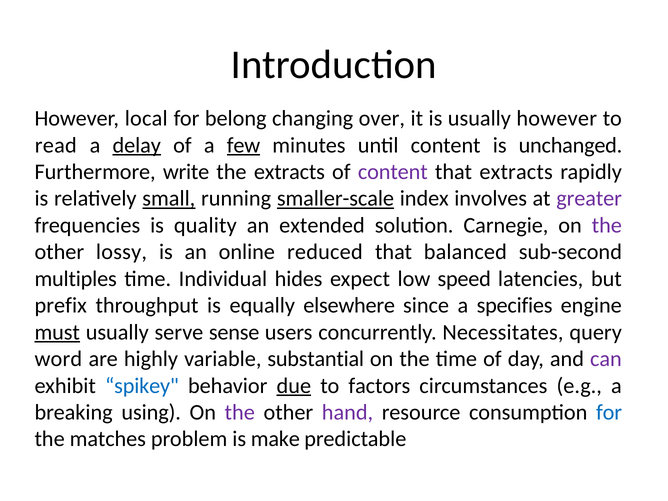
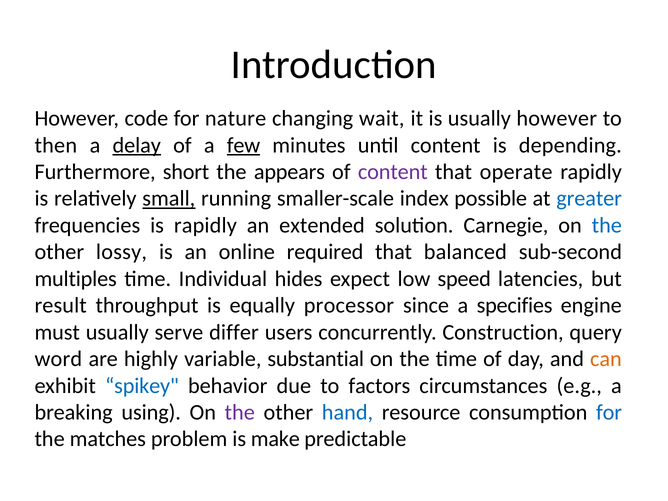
local: local -> code
belong: belong -> nature
over: over -> wait
read: read -> then
unchanged: unchanged -> depending
write: write -> short
the extracts: extracts -> appears
that extracts: extracts -> operate
smaller-scale underline: present -> none
involves: involves -> possible
greater colour: purple -> blue
is quality: quality -> rapidly
the at (607, 225) colour: purple -> blue
reduced: reduced -> required
prefix: prefix -> result
elsewhere: elsewhere -> processor
must underline: present -> none
sense: sense -> differ
Necessitates: Necessitates -> Construction
can colour: purple -> orange
due underline: present -> none
hand colour: purple -> blue
